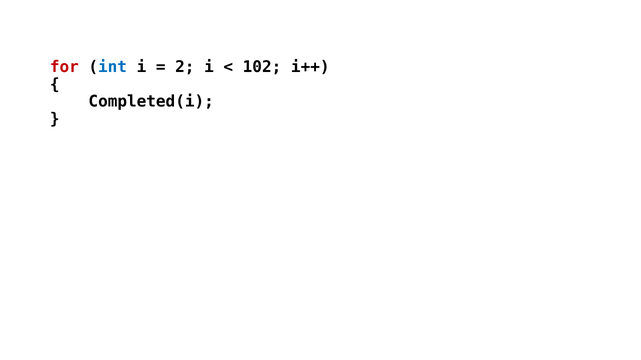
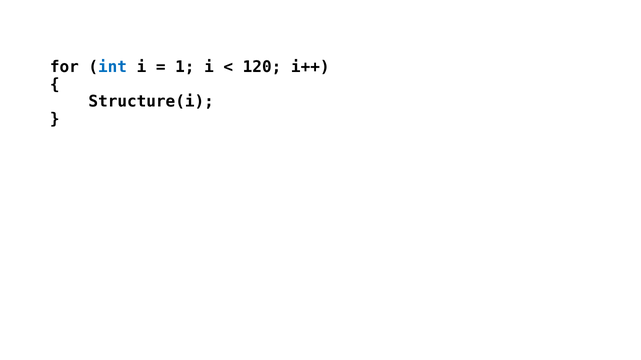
for colour: red -> black
2: 2 -> 1
102: 102 -> 120
Completed(i: Completed(i -> Structure(i
